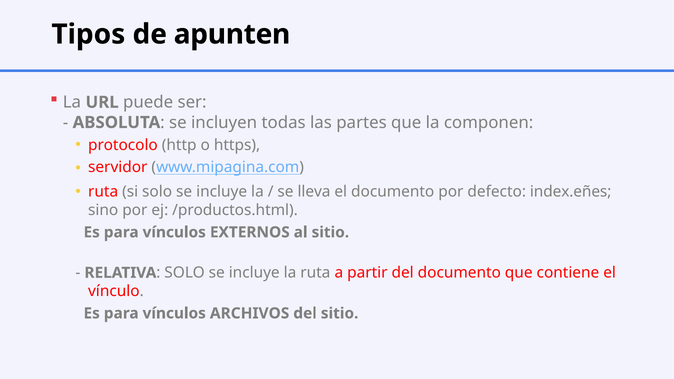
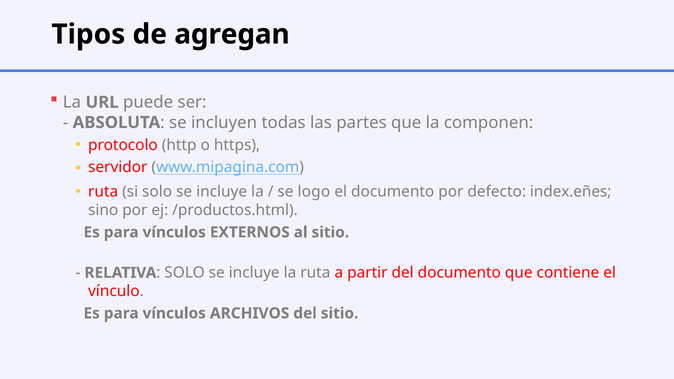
apunten: apunten -> agregan
lleva: lleva -> logo
